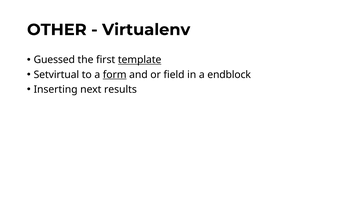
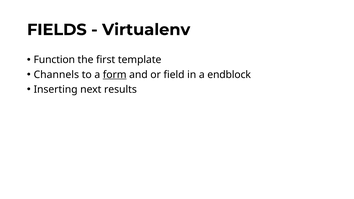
OTHER: OTHER -> FIELDS
Guessed: Guessed -> Function
template underline: present -> none
Setvirtual: Setvirtual -> Channels
